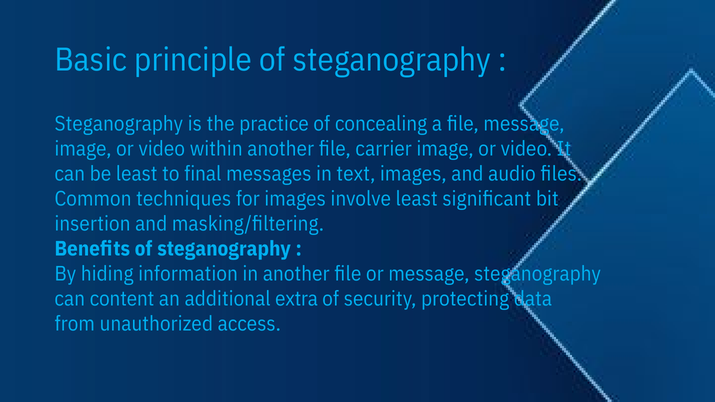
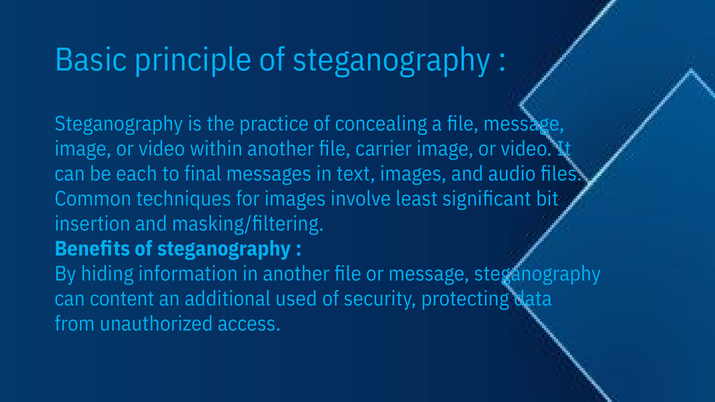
be least: least -> each
extra: extra -> used
